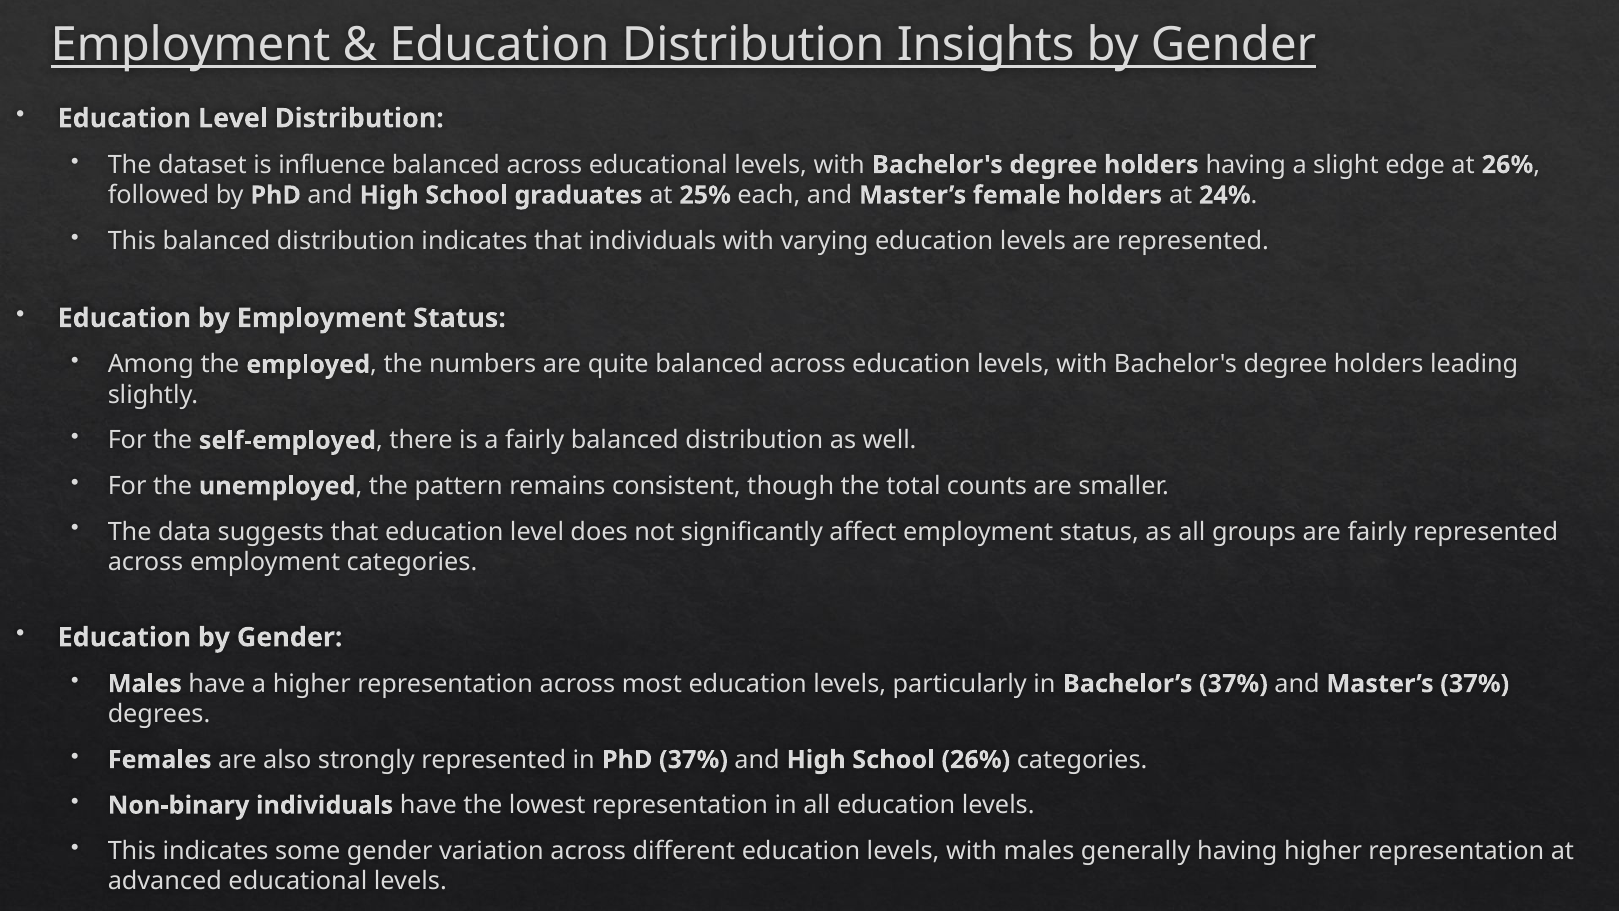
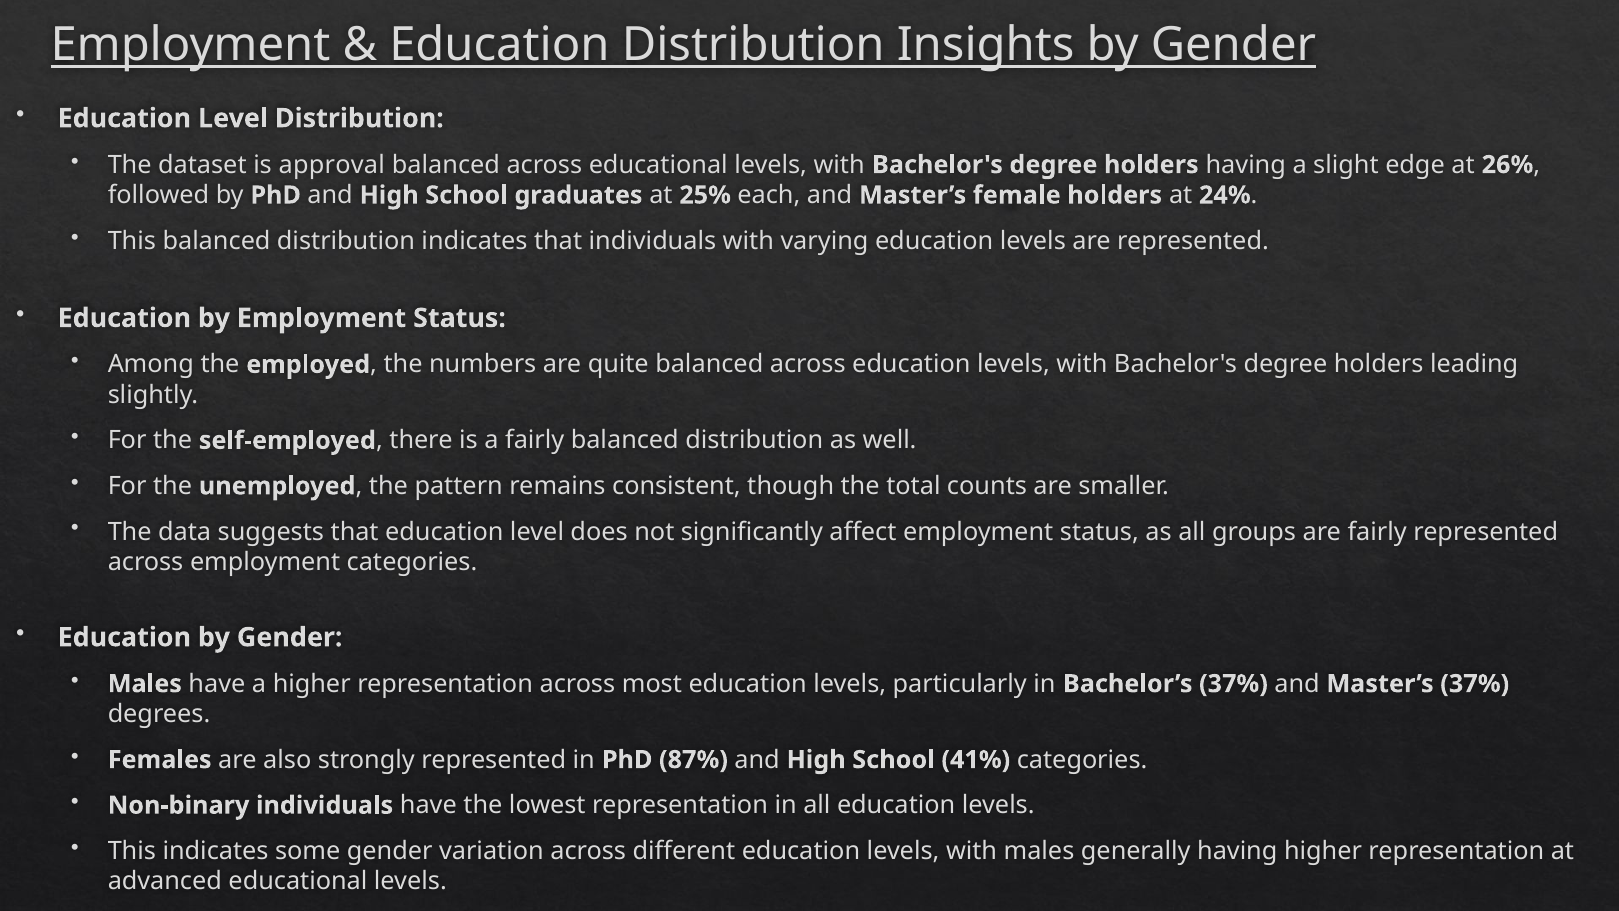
influence: influence -> approval
PhD 37%: 37% -> 87%
School 26%: 26% -> 41%
